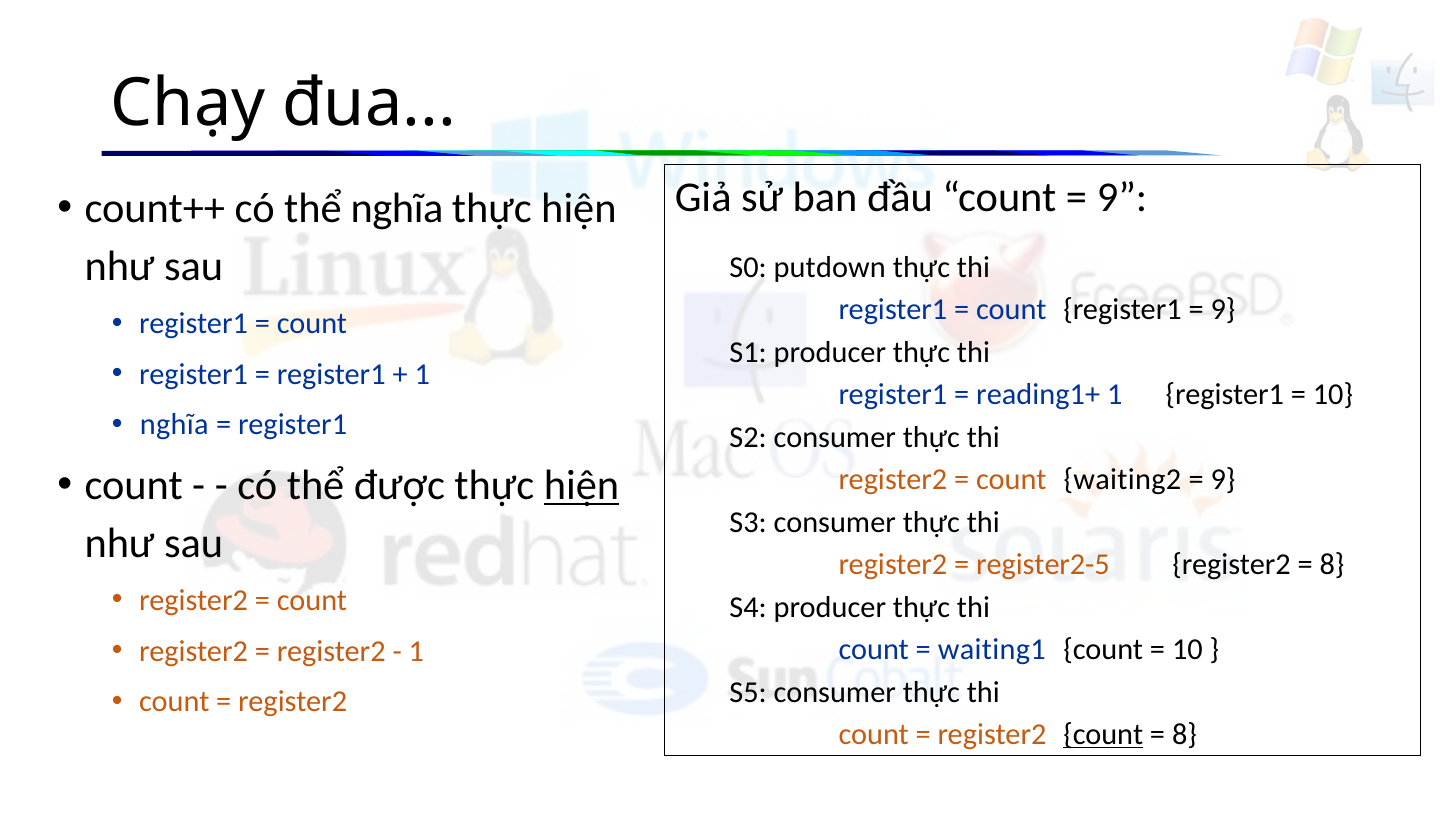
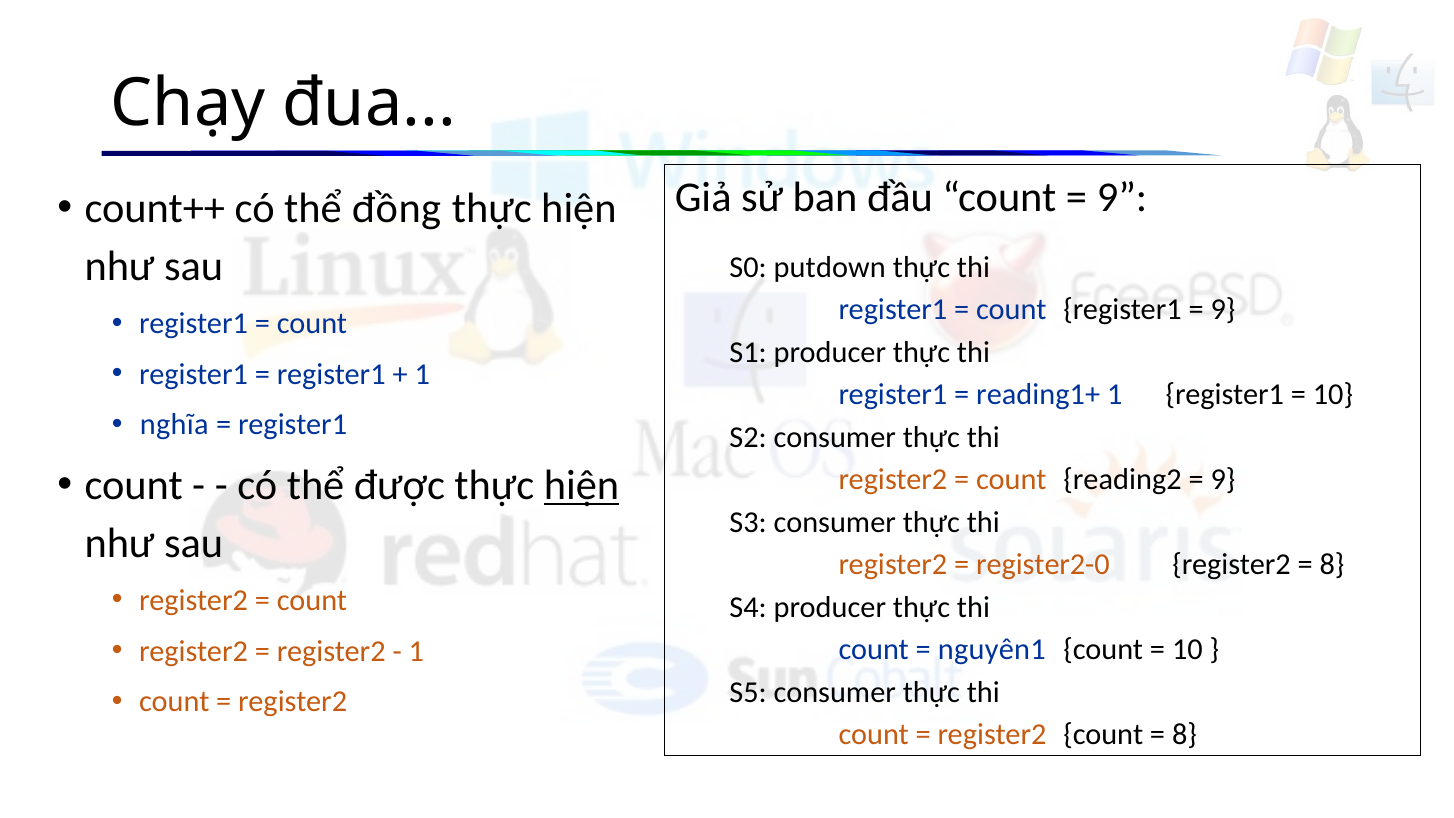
thể nghĩa: nghĩa -> đồng
waiting2: waiting2 -> reading2
register2-5: register2-5 -> register2-0
waiting1: waiting1 -> nguyên1
count at (1103, 734) underline: present -> none
